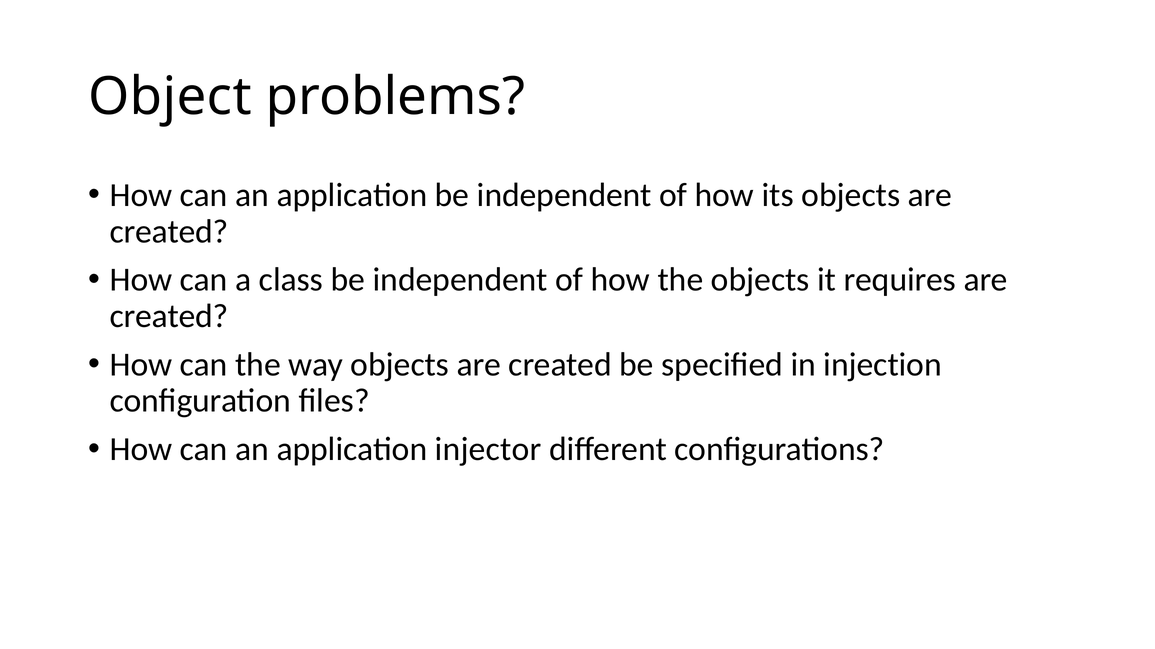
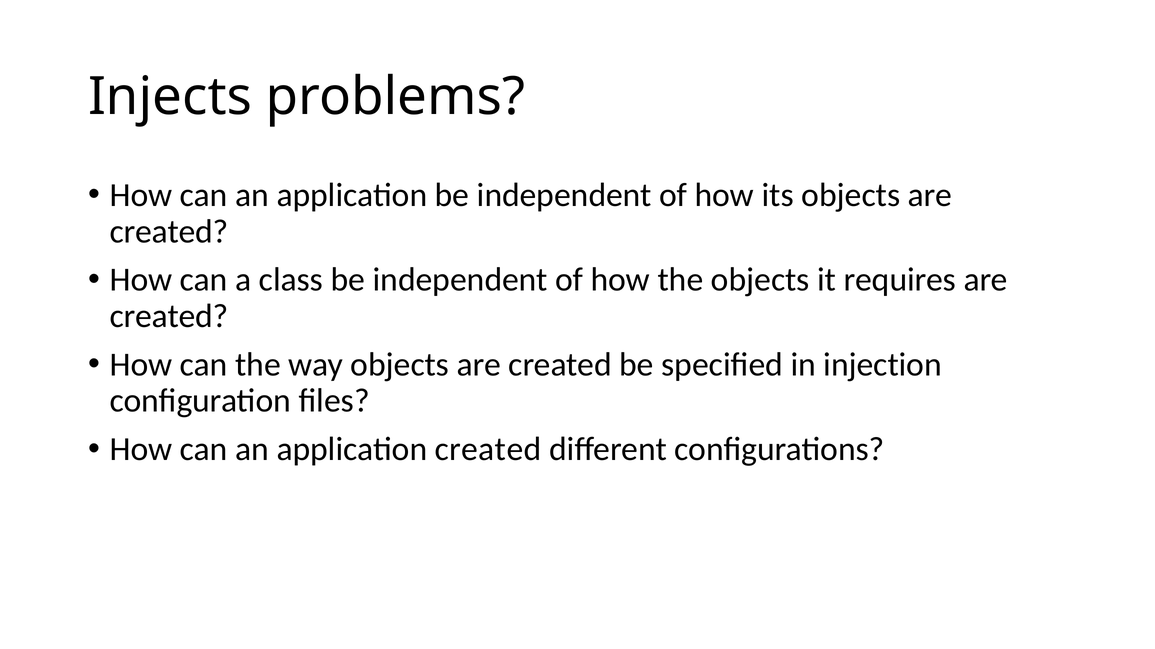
Object: Object -> Injects
application injector: injector -> created
